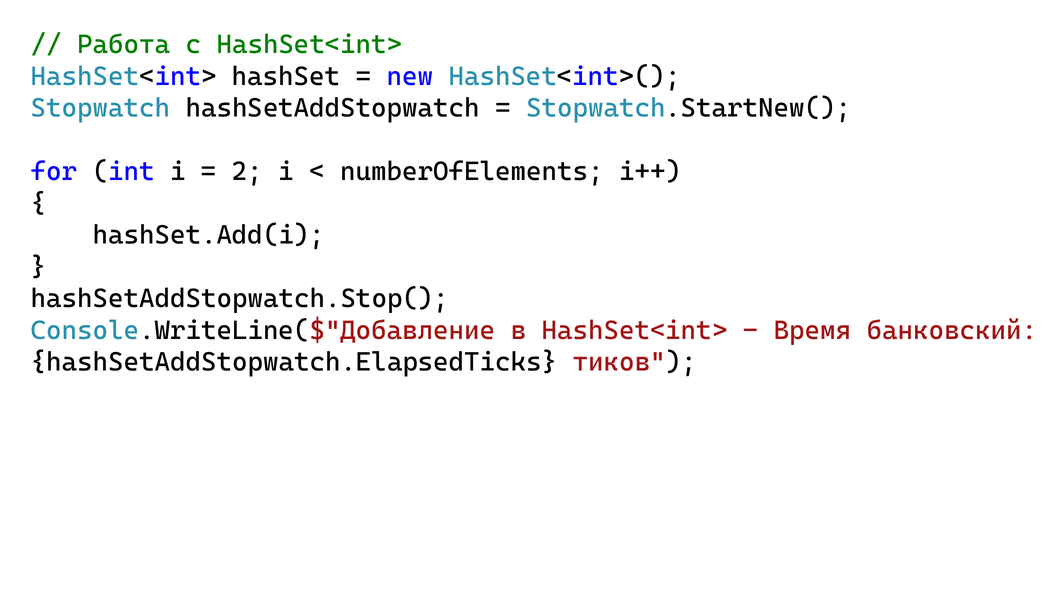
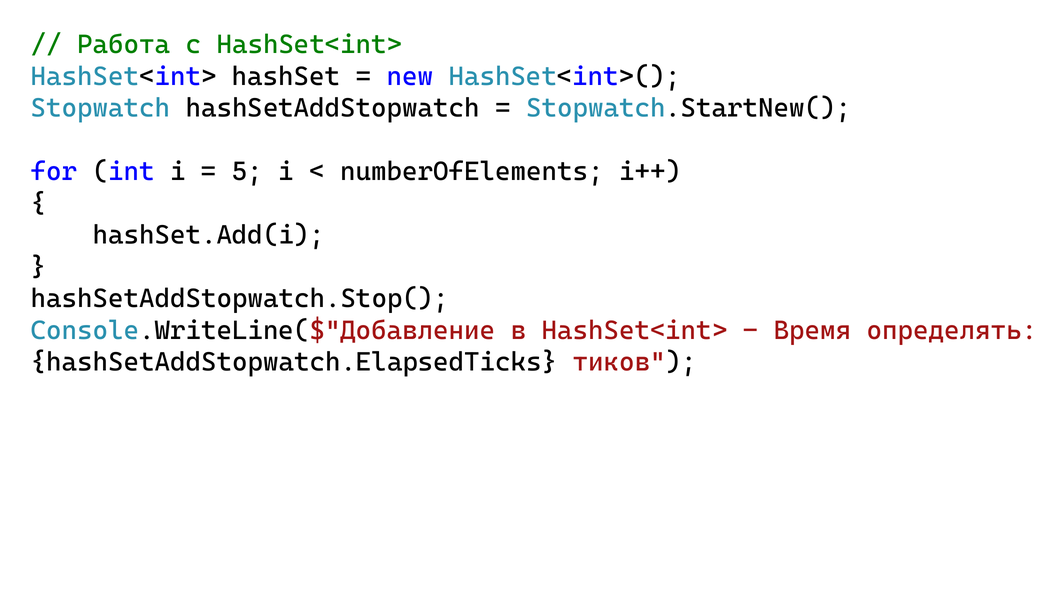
2: 2 -> 5
банковский: банковский -> определять
